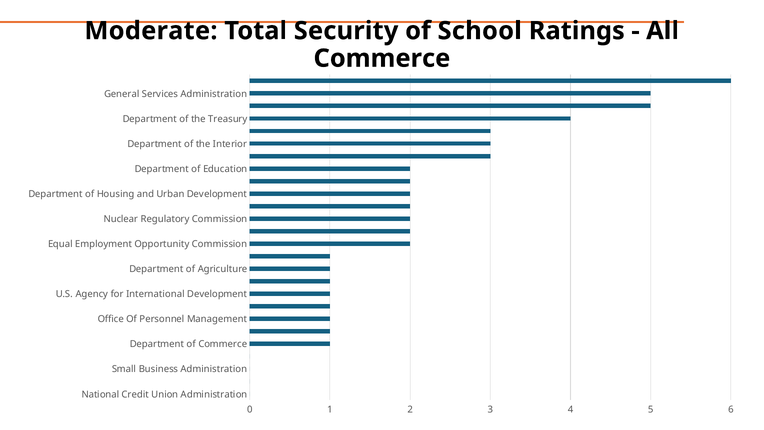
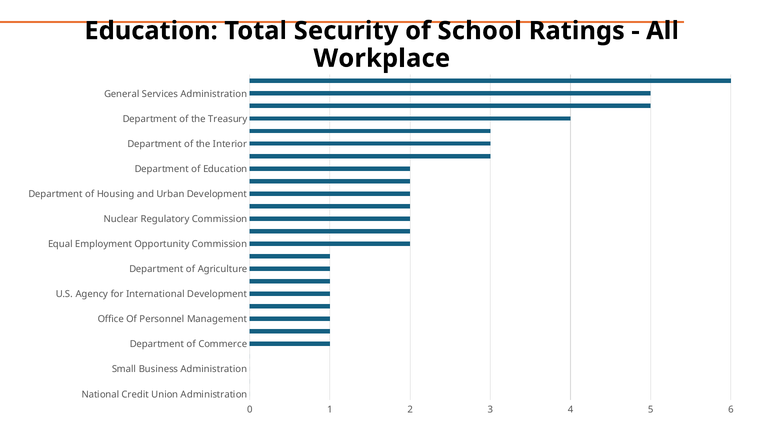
Moderate at (151, 31): Moderate -> Education
Commerce at (382, 58): Commerce -> Workplace
